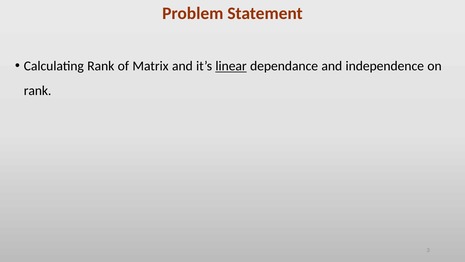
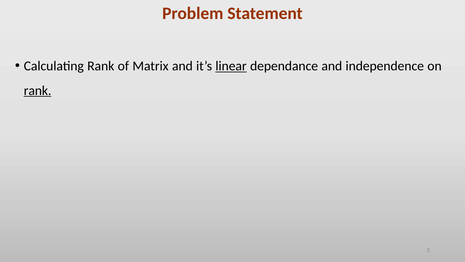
rank at (38, 90) underline: none -> present
